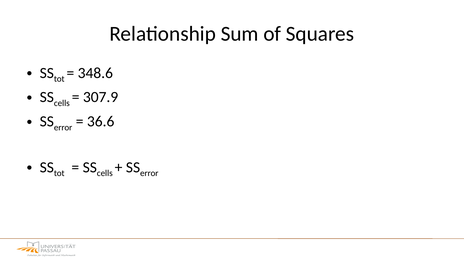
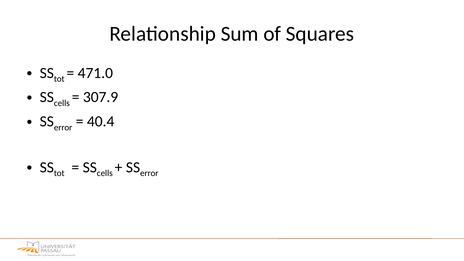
348.6: 348.6 -> 471.0
36.6: 36.6 -> 40.4
